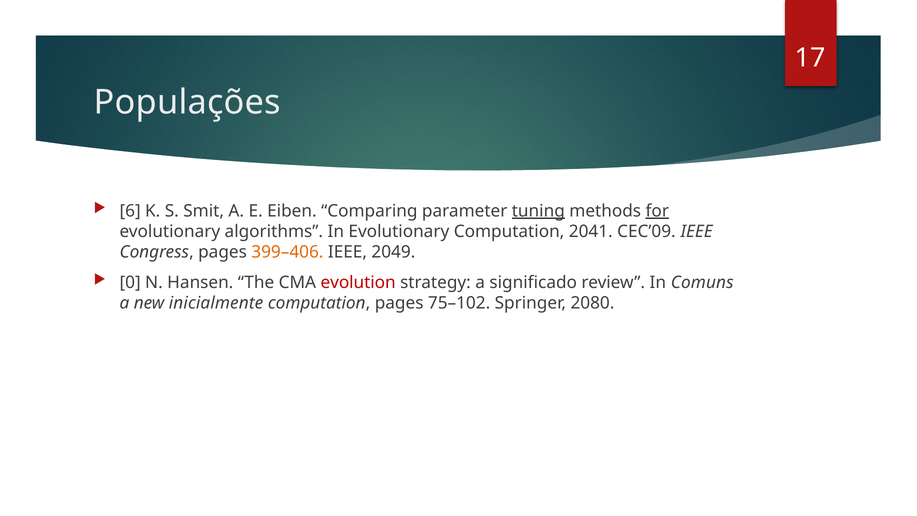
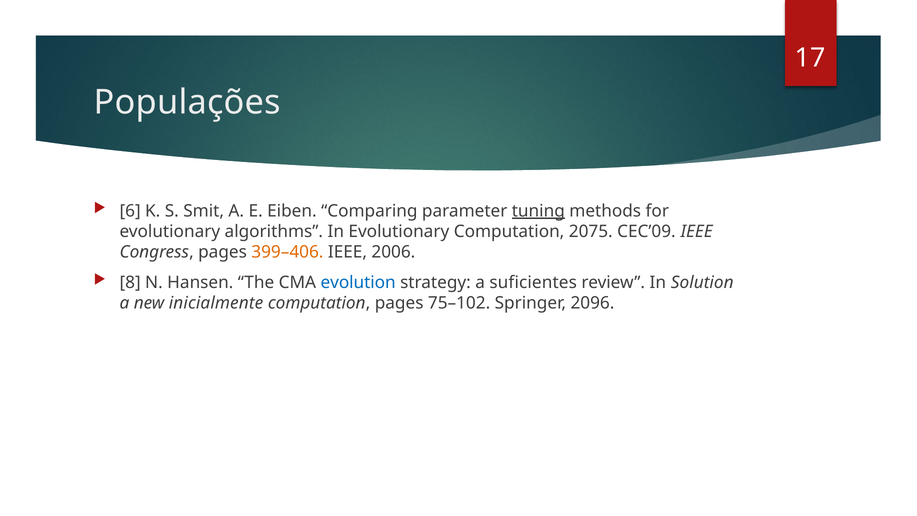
for underline: present -> none
2041: 2041 -> 2075
2049: 2049 -> 2006
0: 0 -> 8
evolution colour: red -> blue
significado: significado -> suficientes
Comuns: Comuns -> Solution
2080: 2080 -> 2096
